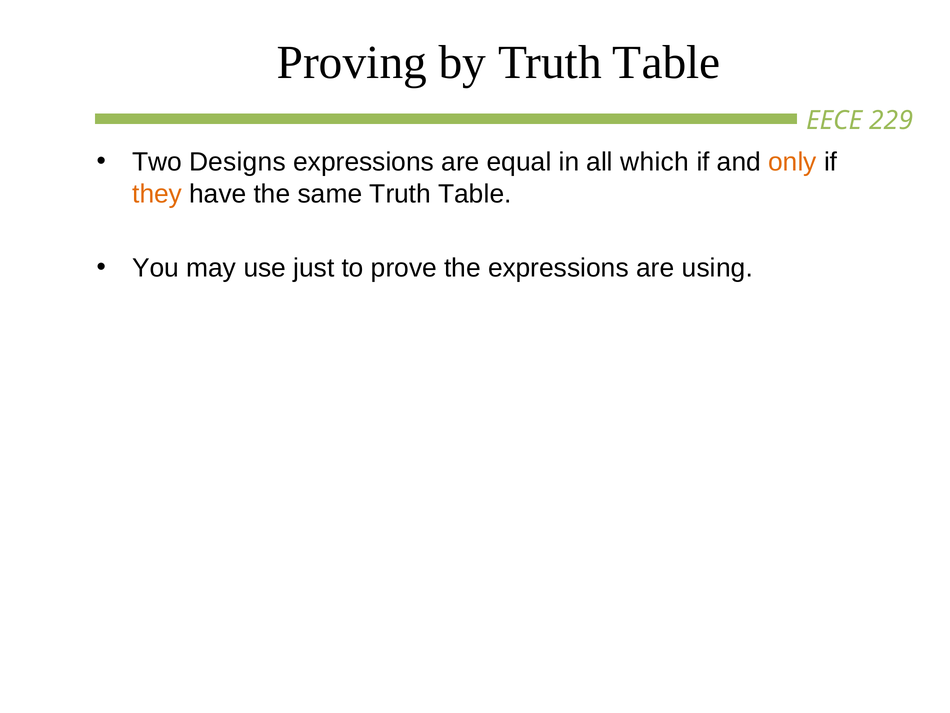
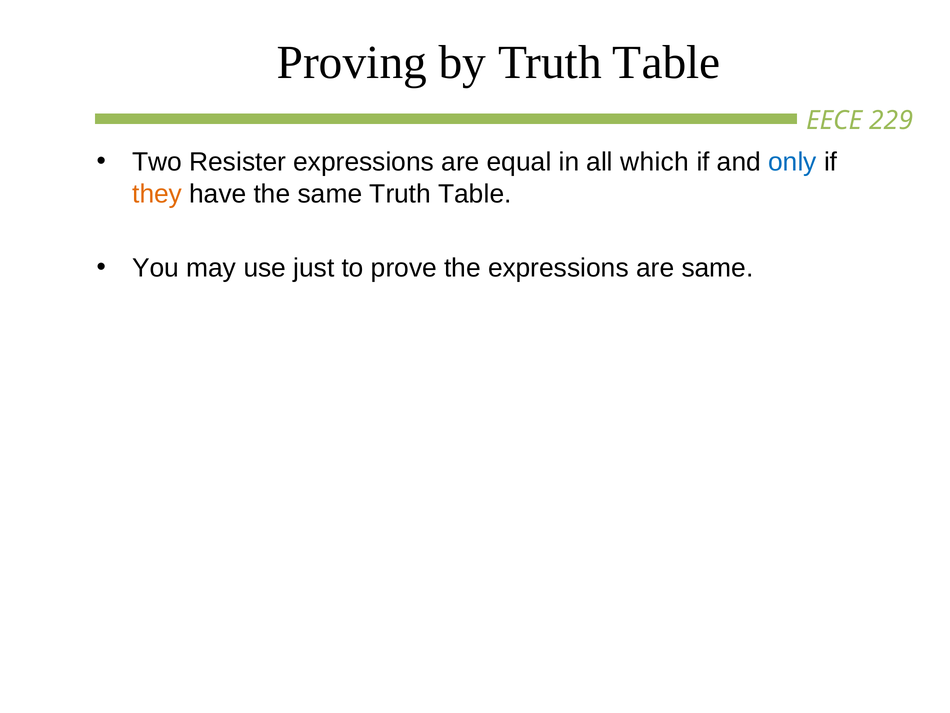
Designs: Designs -> Resister
only colour: orange -> blue
are using: using -> same
